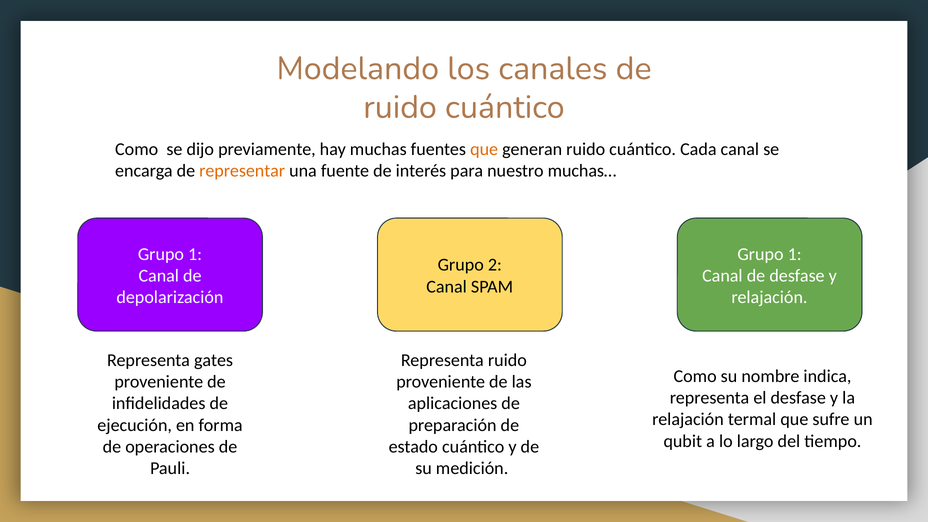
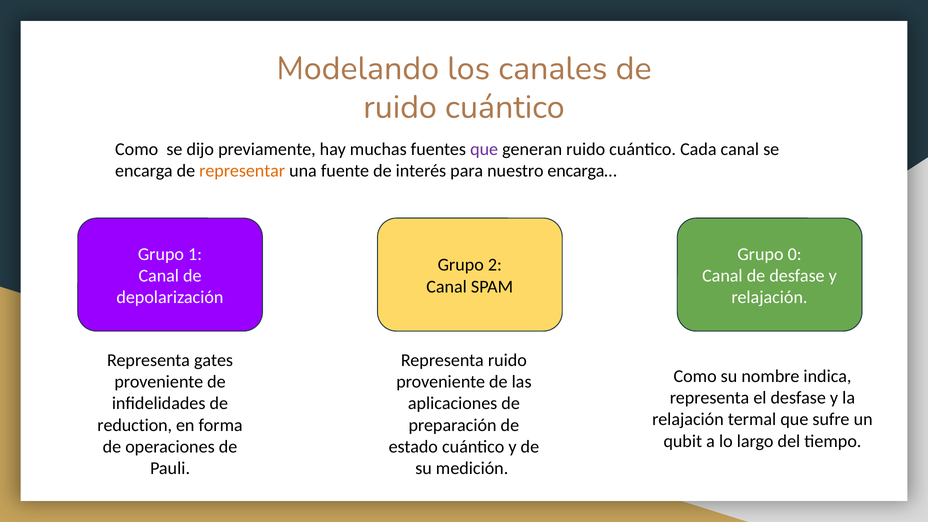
que at (484, 149) colour: orange -> purple
muchas…: muchas… -> encarga…
1 at (795, 254): 1 -> 0
ejecución: ejecución -> reduction
